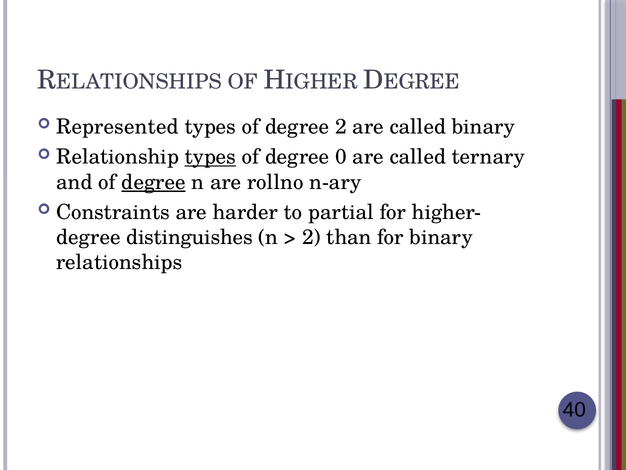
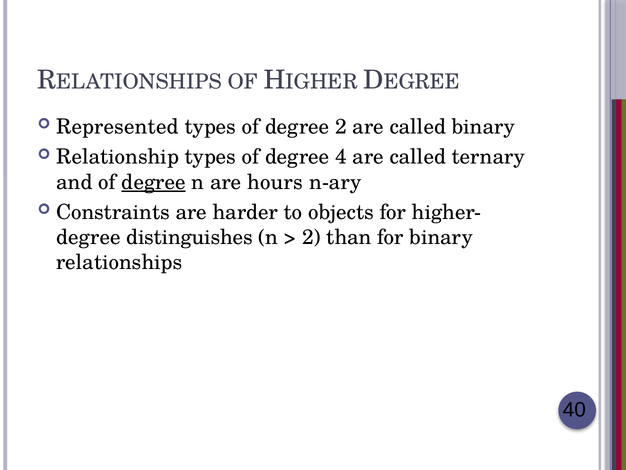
types at (210, 157) underline: present -> none
0: 0 -> 4
rollno: rollno -> hours
partial: partial -> objects
